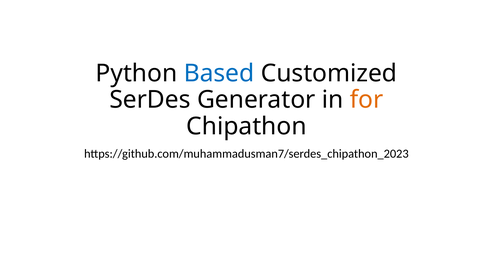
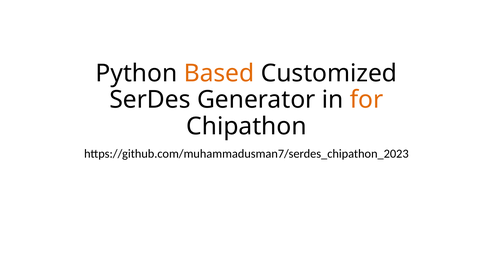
Based colour: blue -> orange
